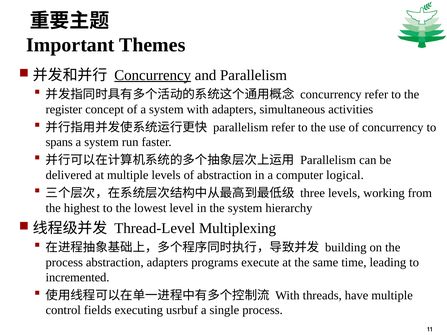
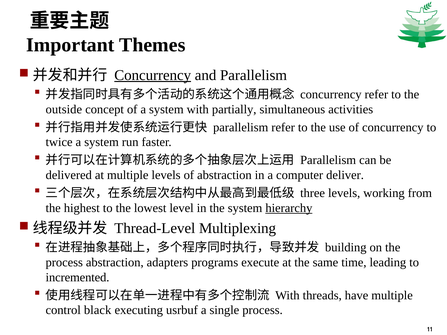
register: register -> outside
with adapters: adapters -> partially
spans: spans -> twice
logical: logical -> deliver
hierarchy underline: none -> present
fields: fields -> black
